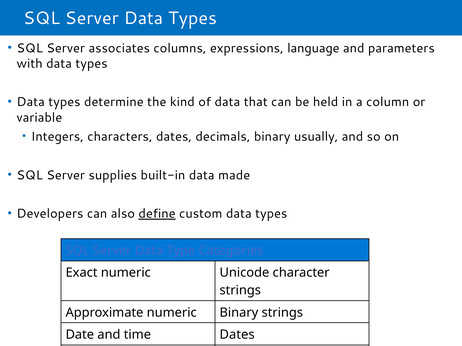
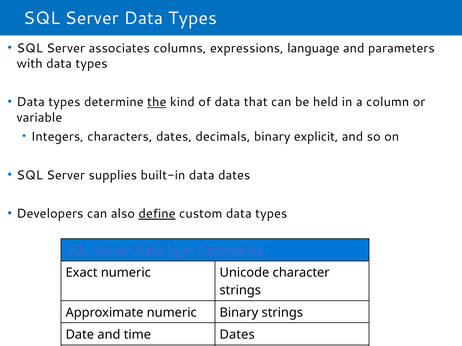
the underline: none -> present
usually: usually -> explicit
data made: made -> dates
